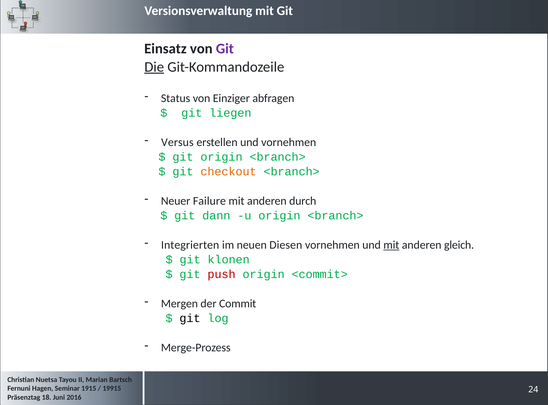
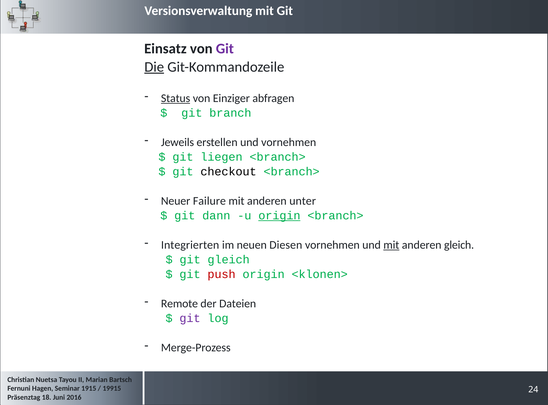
Status underline: none -> present
liegen: liegen -> branch
Versus: Versus -> Jeweils
git origin: origin -> liegen
checkout colour: orange -> black
durch: durch -> unter
origin at (279, 216) underline: none -> present
git klonen: klonen -> gleich
<commit>: <commit> -> <klonen>
Mergen: Mergen -> Remote
Commit: Commit -> Dateien
git at (190, 318) colour: black -> purple
